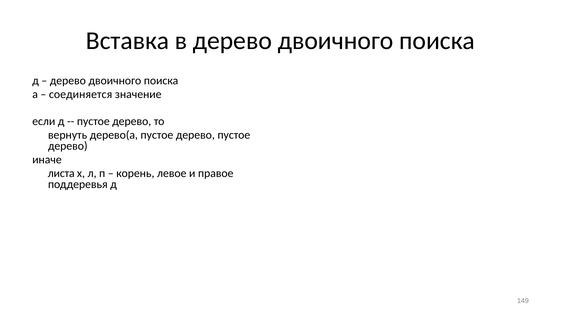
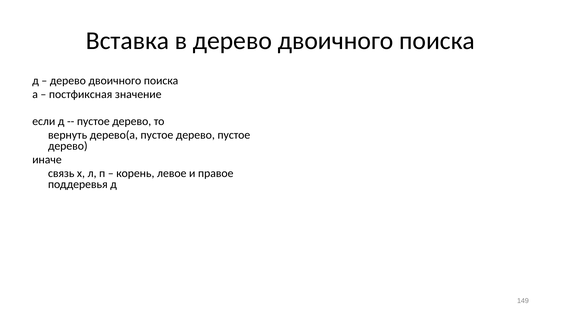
соединяется: соединяется -> постфиксная
листа: листа -> связь
